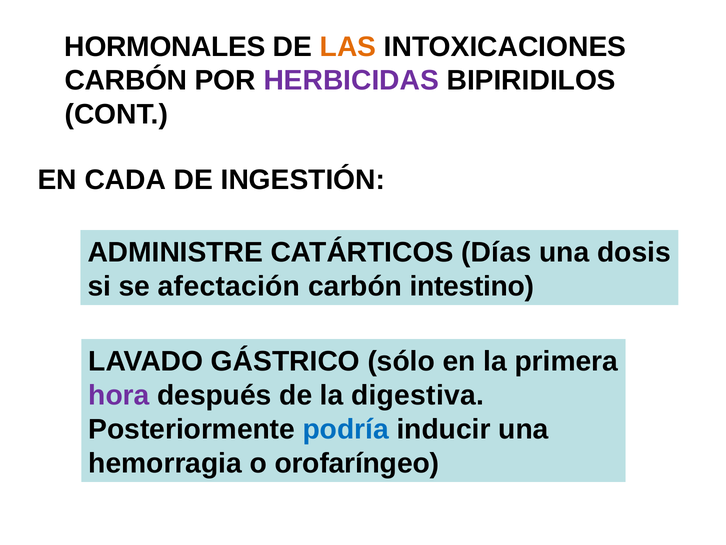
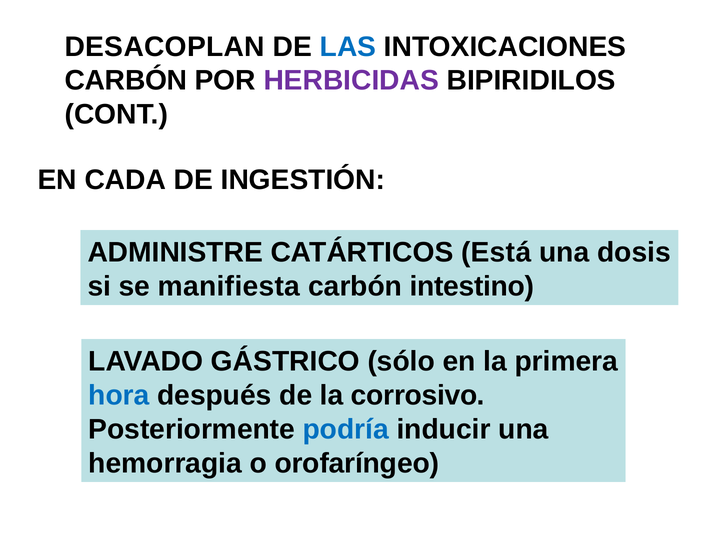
HORMONALES: HORMONALES -> DESACOPLAN
LAS colour: orange -> blue
Días: Días -> Está
afectación: afectación -> manifiesta
hora colour: purple -> blue
digestiva: digestiva -> corrosivo
